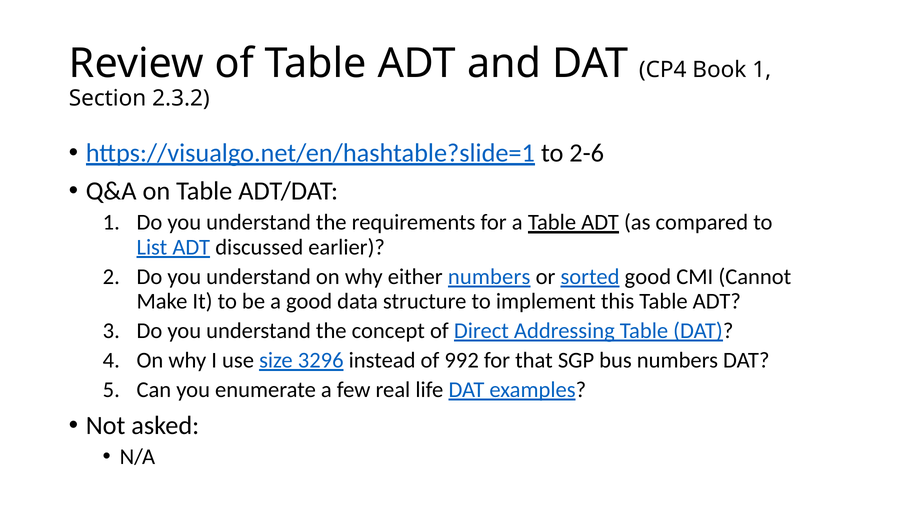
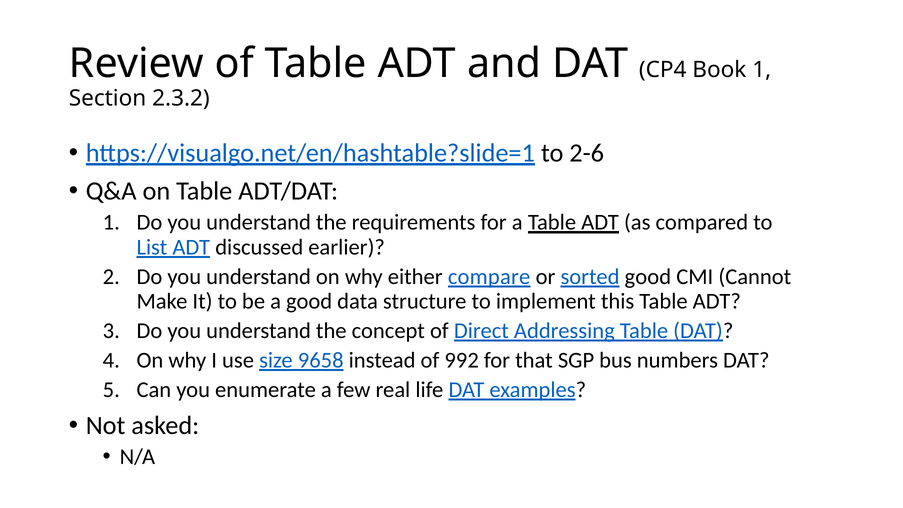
either numbers: numbers -> compare
3296: 3296 -> 9658
